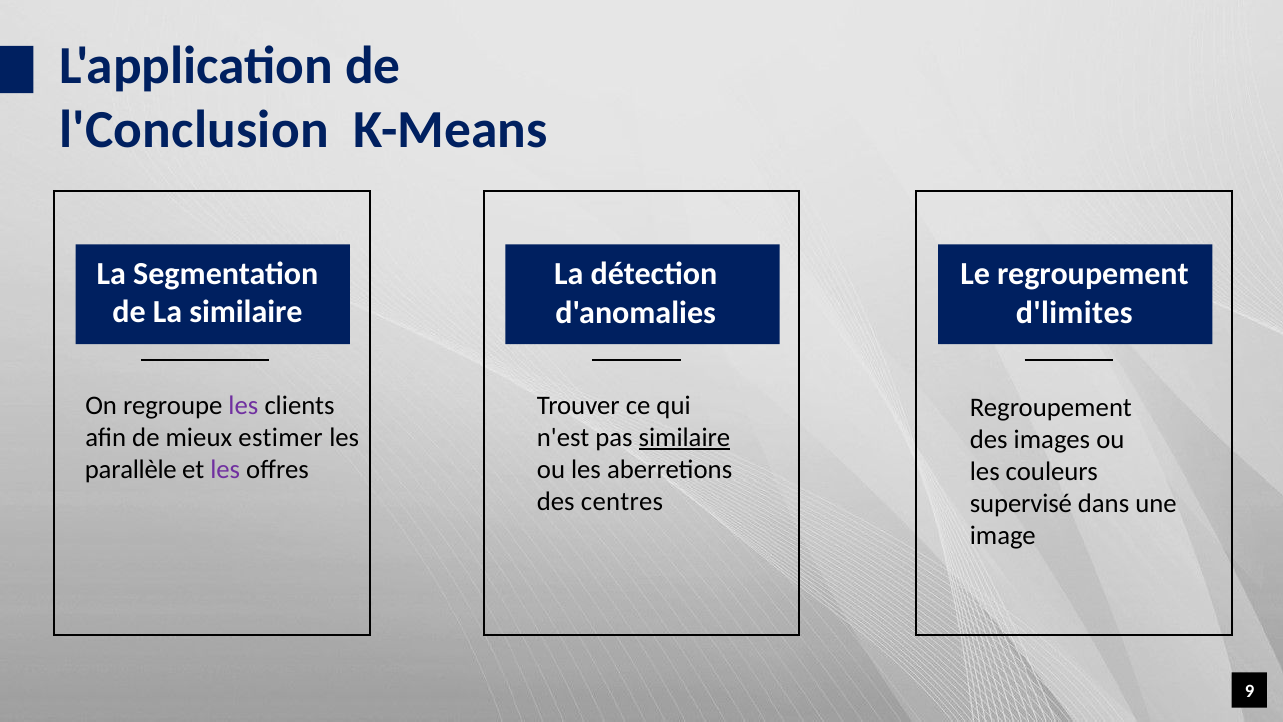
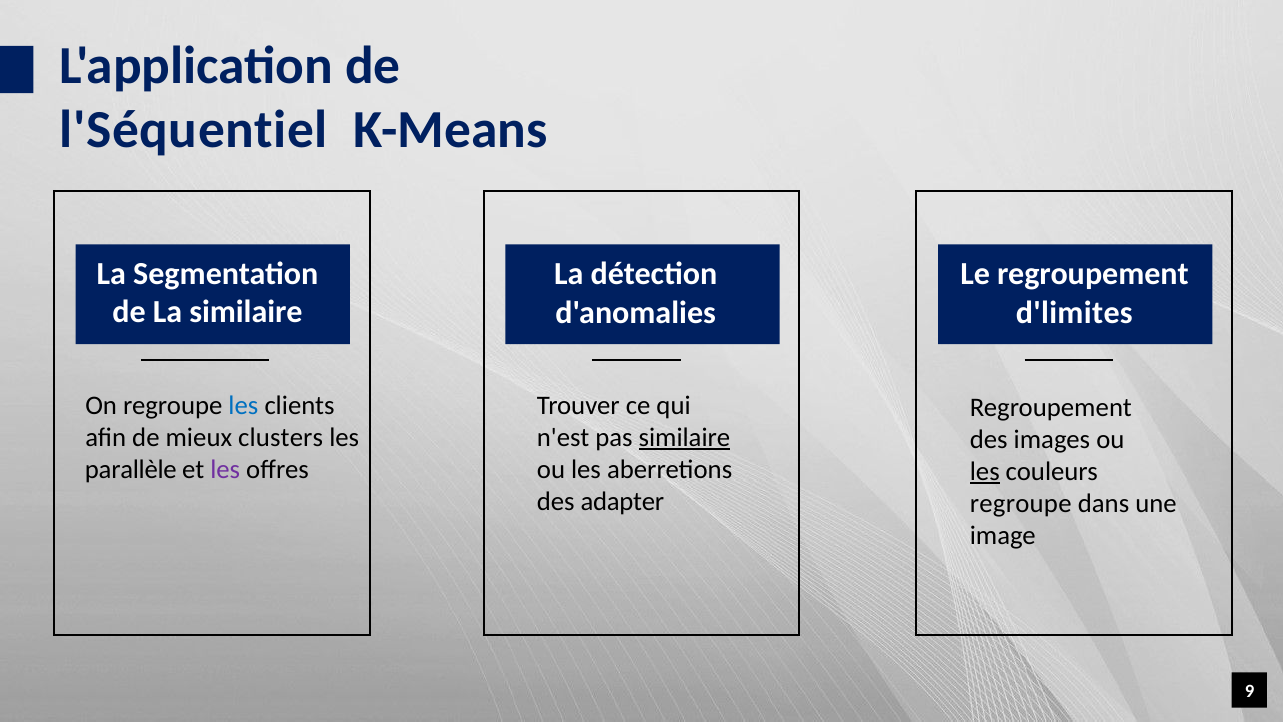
l'Conclusion: l'Conclusion -> l'Séquentiel
les at (243, 405) colour: purple -> blue
estimer: estimer -> clusters
les at (985, 471) underline: none -> present
centres: centres -> adapter
supervisé at (1021, 504): supervisé -> regroupe
